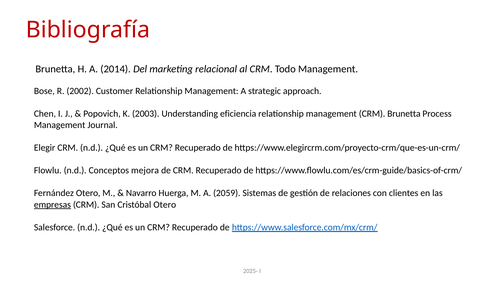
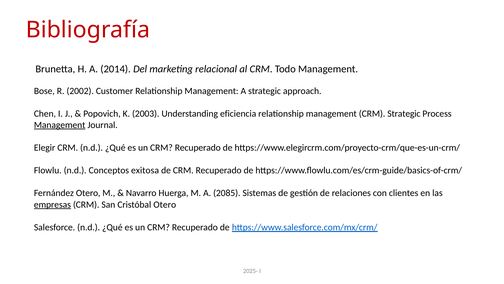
CRM Brunetta: Brunetta -> Strategic
Management at (60, 125) underline: none -> present
mejora: mejora -> exitosa
2059: 2059 -> 2085
